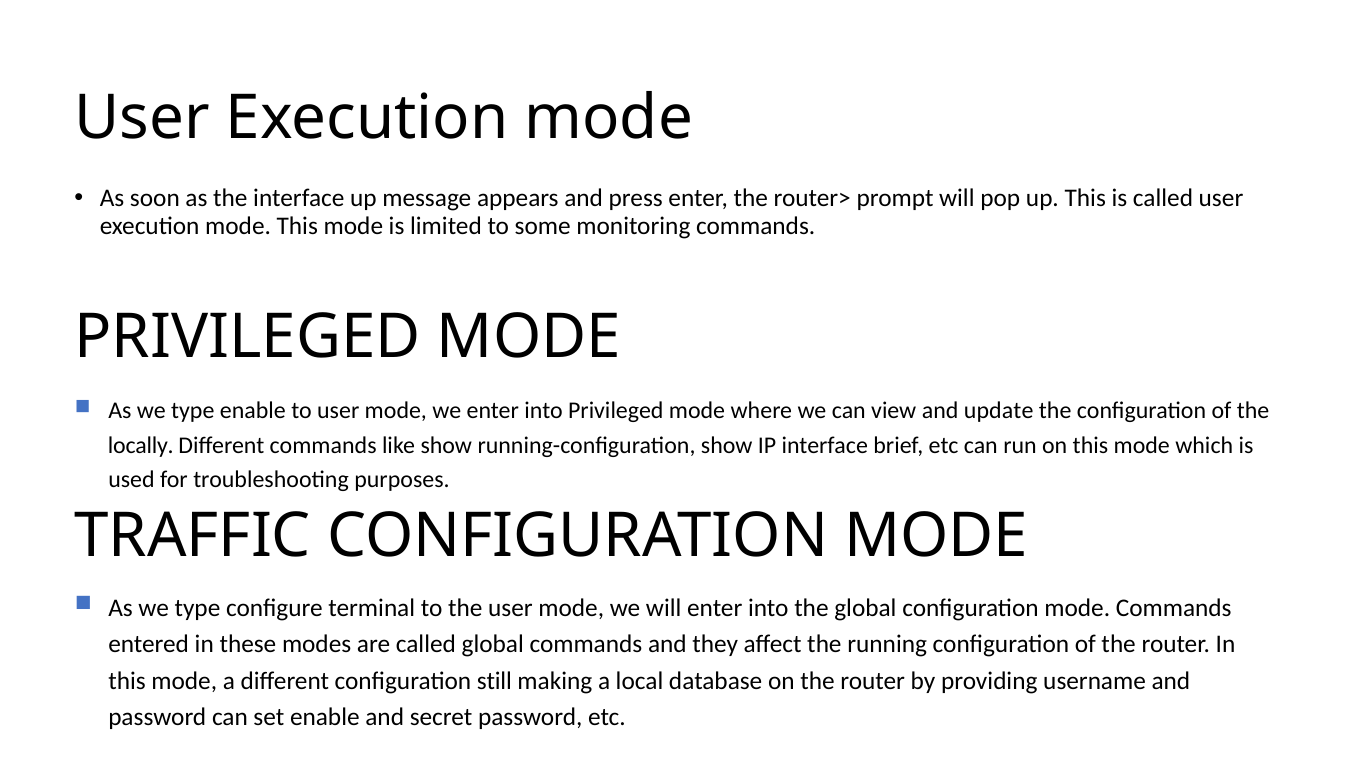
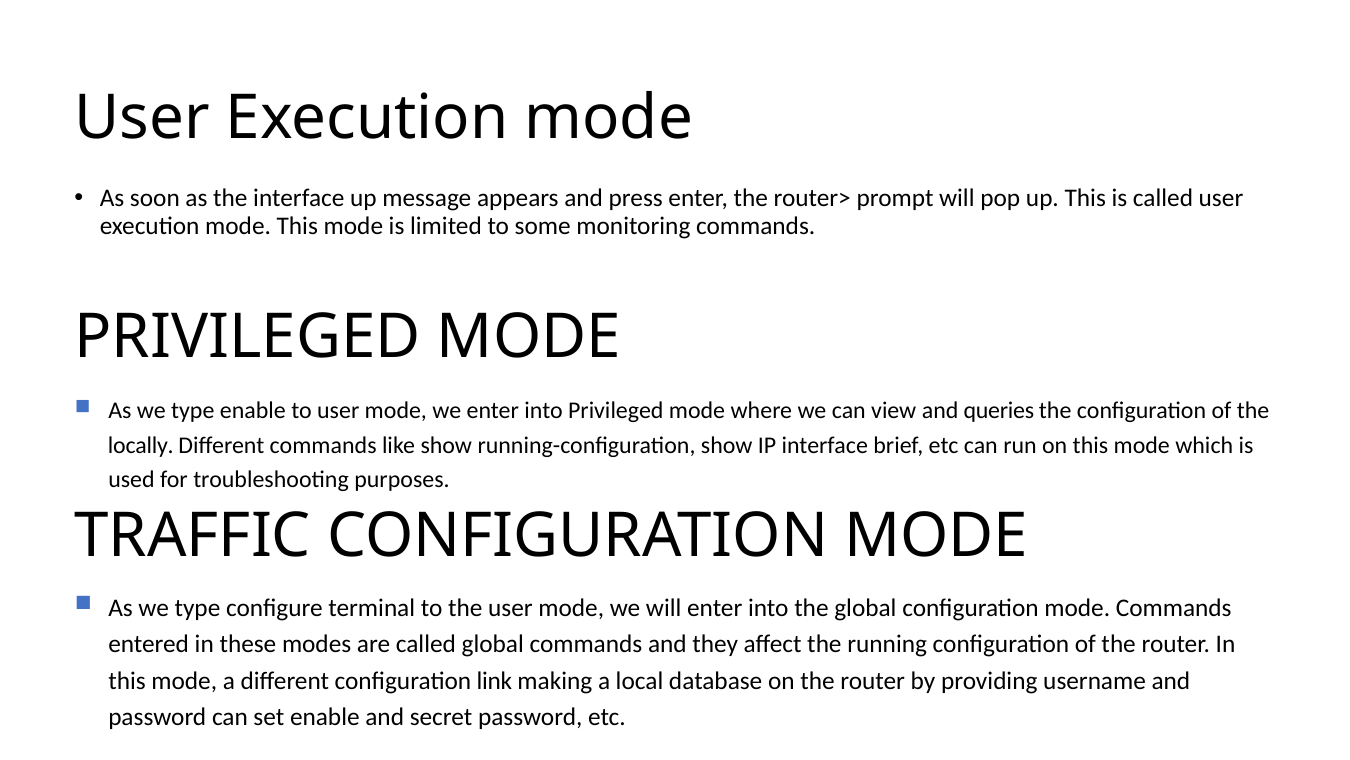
update: update -> queries
still: still -> link
